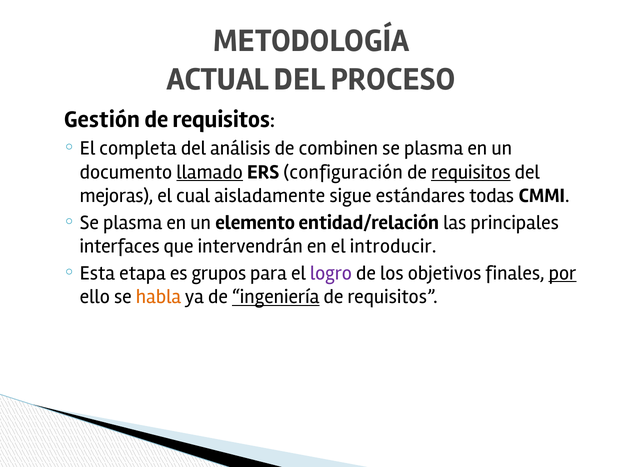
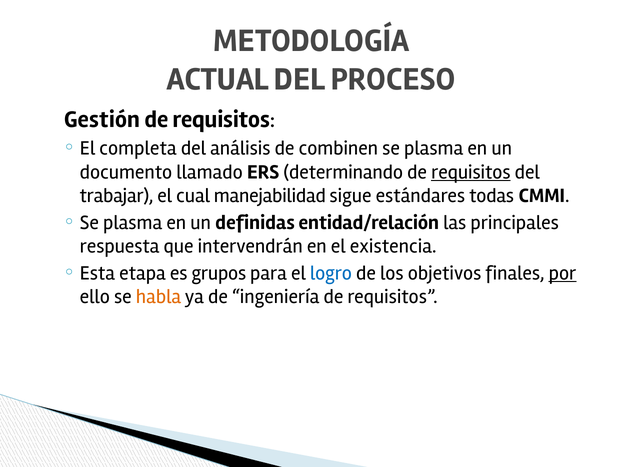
llamado underline: present -> none
configuración: configuración -> determinando
mejoras: mejoras -> trabajar
aisladamente: aisladamente -> manejabilidad
elemento: elemento -> definidas
interfaces: interfaces -> respuesta
introducir: introducir -> existencia
logro colour: purple -> blue
ingeniería underline: present -> none
